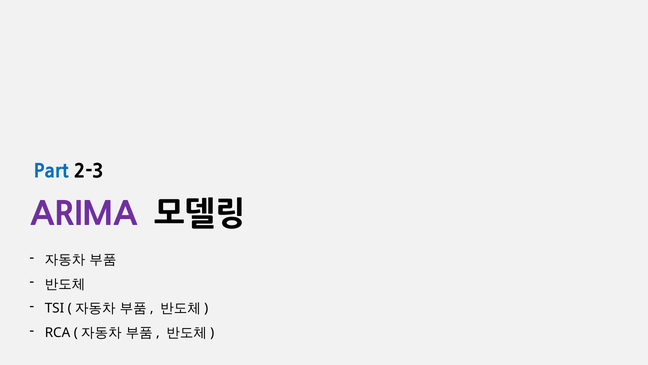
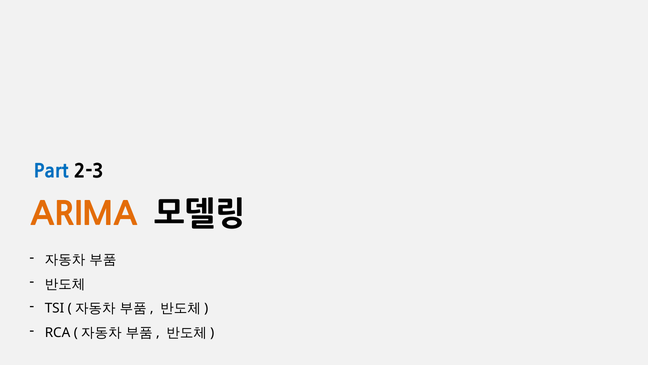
ARIMA colour: purple -> orange
